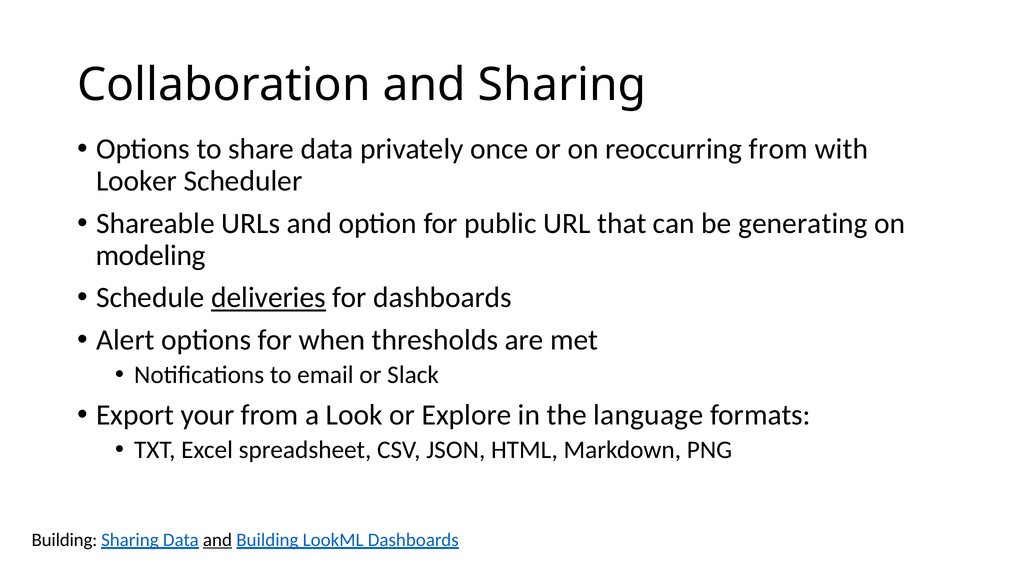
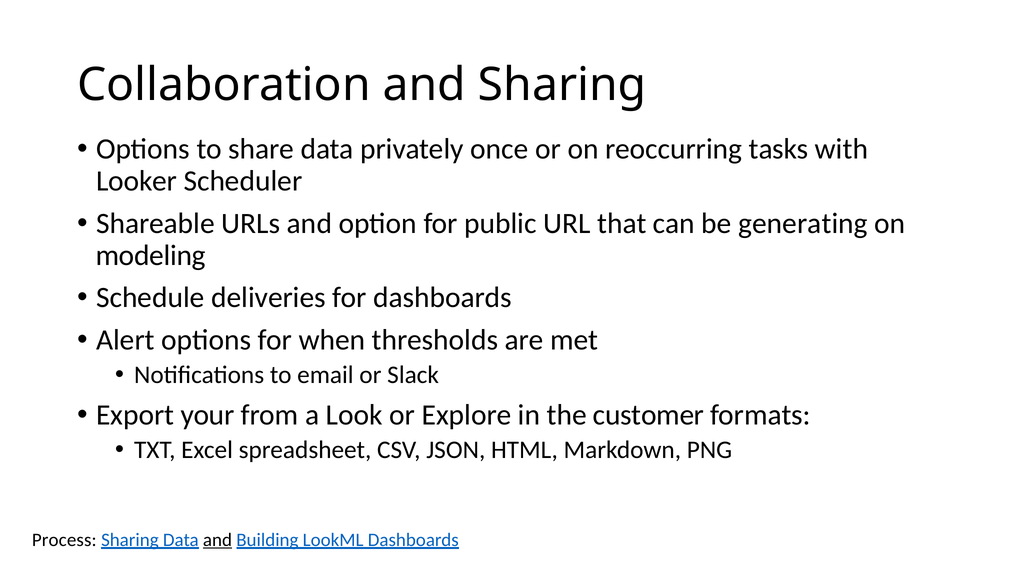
reoccurring from: from -> tasks
deliveries underline: present -> none
language: language -> customer
Building at (64, 540): Building -> Process
